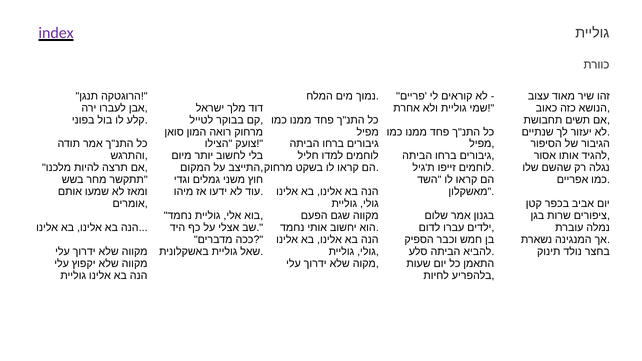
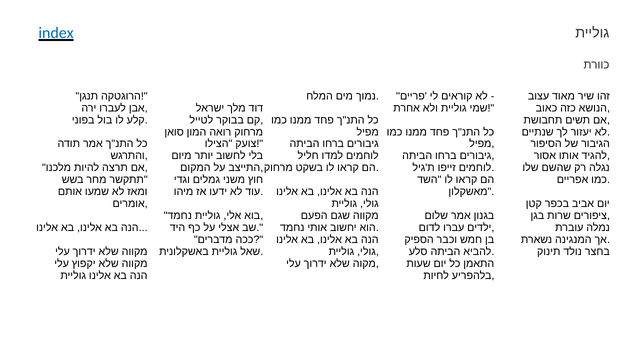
index colour: purple -> blue
